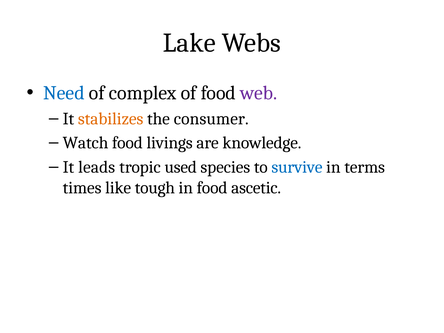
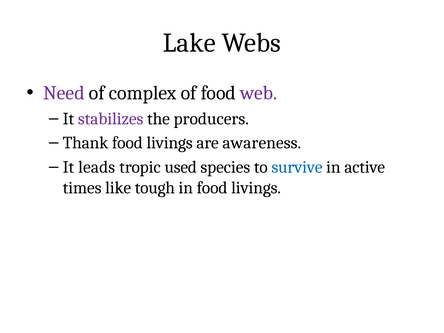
Need colour: blue -> purple
stabilizes colour: orange -> purple
consumer: consumer -> producers
Watch: Watch -> Thank
knowledge: knowledge -> awareness
terms: terms -> active
in food ascetic: ascetic -> livings
